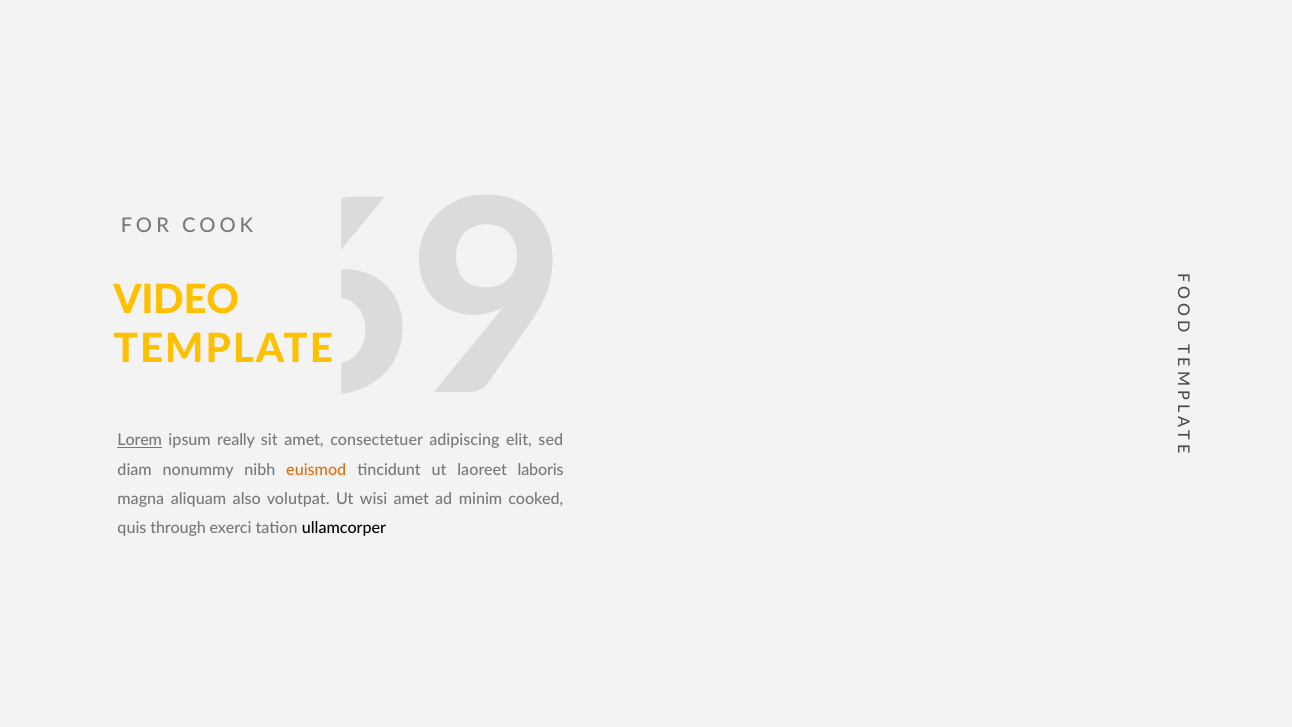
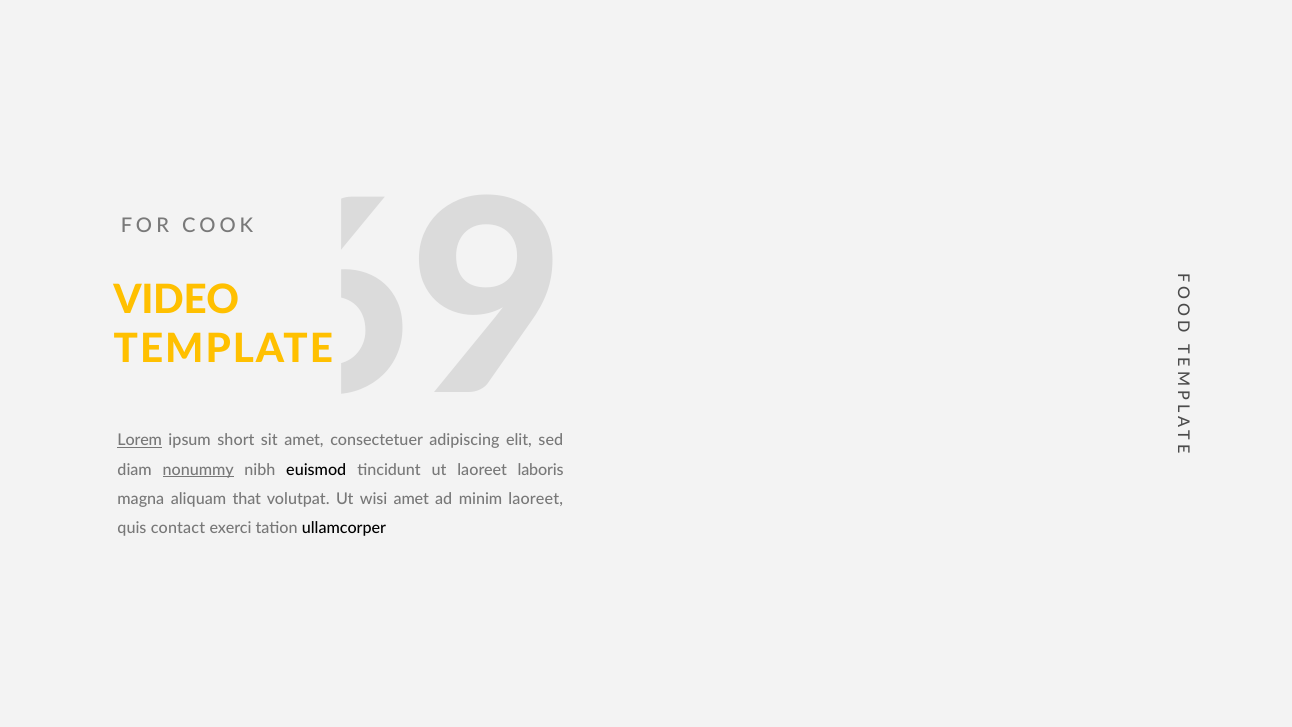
really: really -> short
nonummy underline: none -> present
euismod colour: orange -> black
also: also -> that
minim cooked: cooked -> laoreet
through: through -> contact
